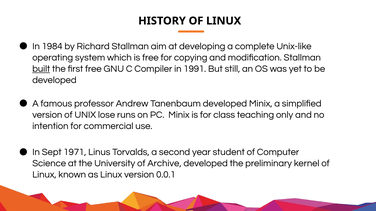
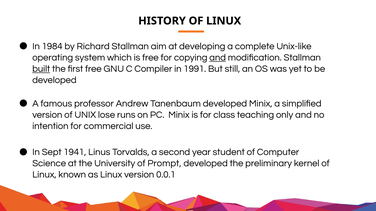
and at (218, 58) underline: none -> present
1971: 1971 -> 1941
Archive: Archive -> Prompt
